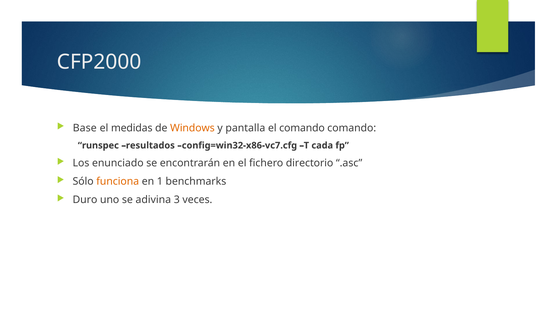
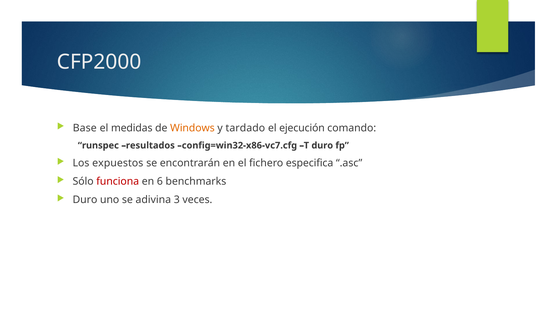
pantalla: pantalla -> tardado
el comando: comando -> ejecución
T cada: cada -> duro
enunciado: enunciado -> expuestos
directorio: directorio -> especifica
funciona colour: orange -> red
1: 1 -> 6
